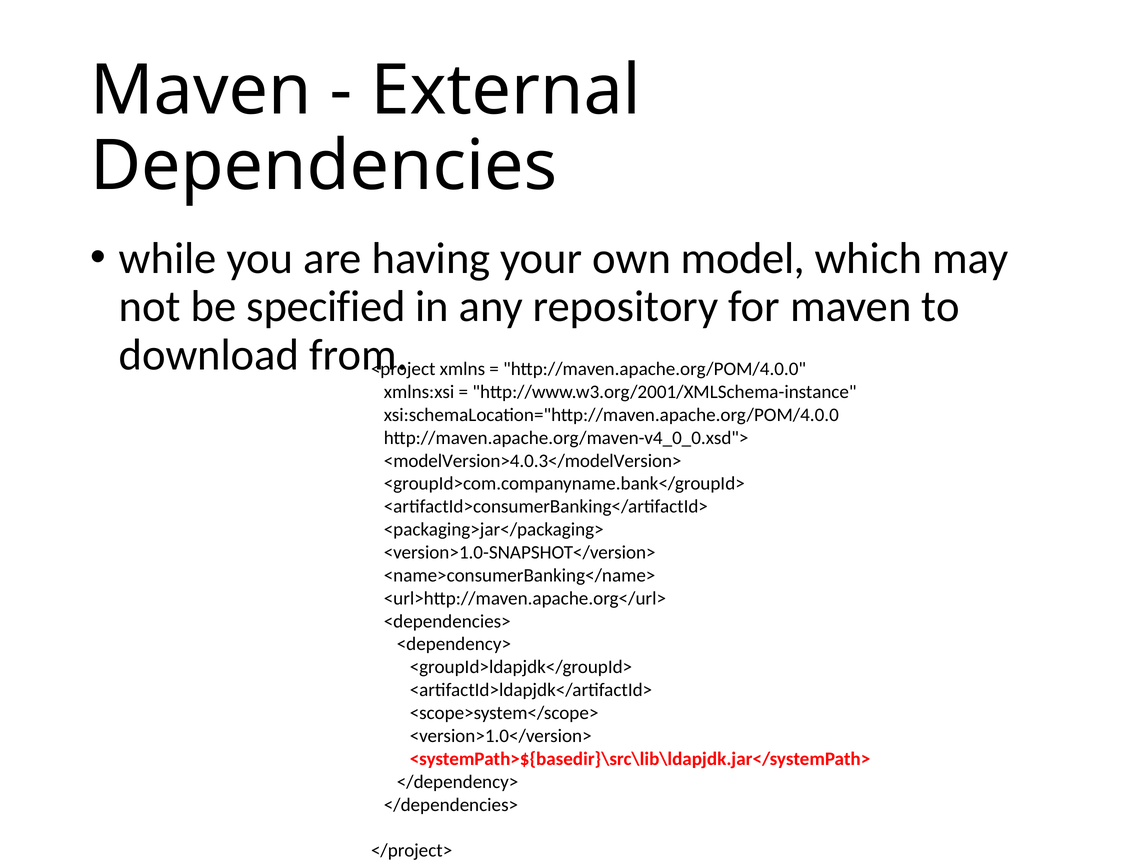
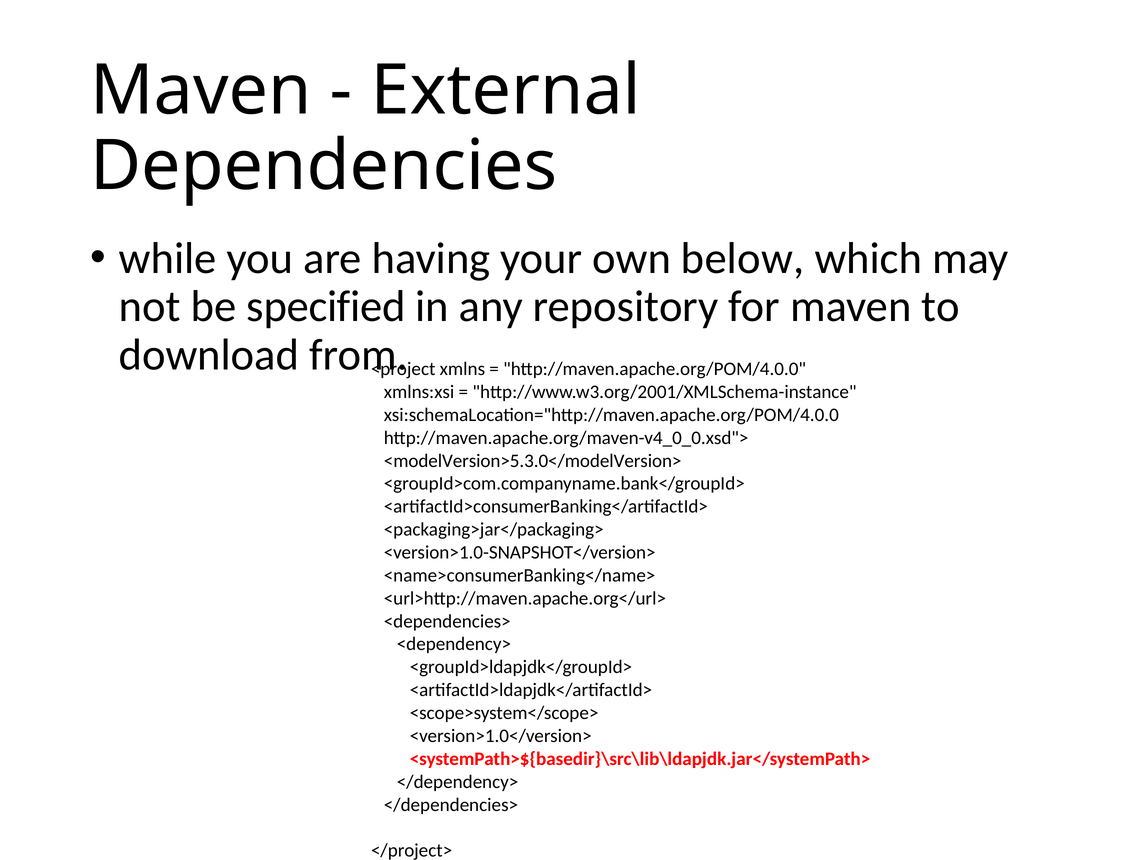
model: model -> below
<modelVersion>4.0.3</modelVersion>: <modelVersion>4.0.3</modelVersion> -> <modelVersion>5.3.0</modelVersion>
